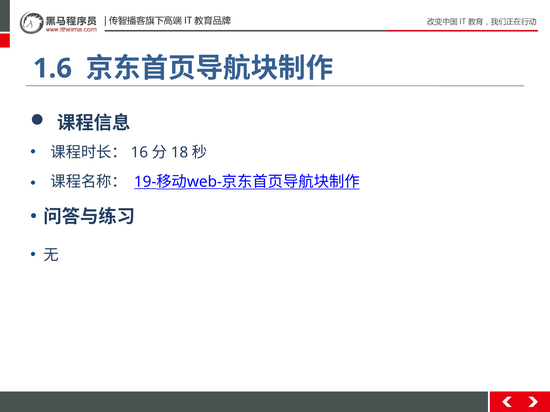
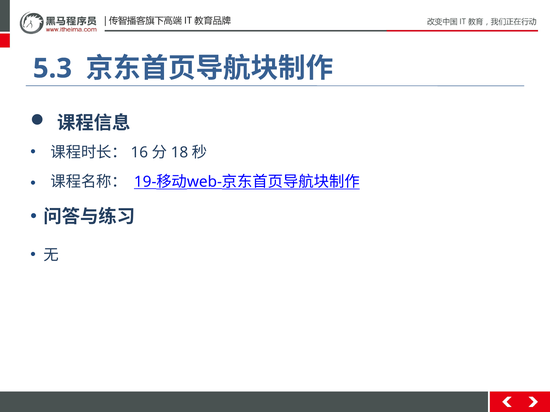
1.6: 1.6 -> 5.3
